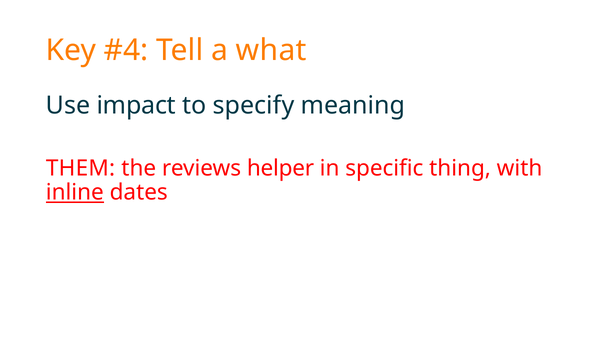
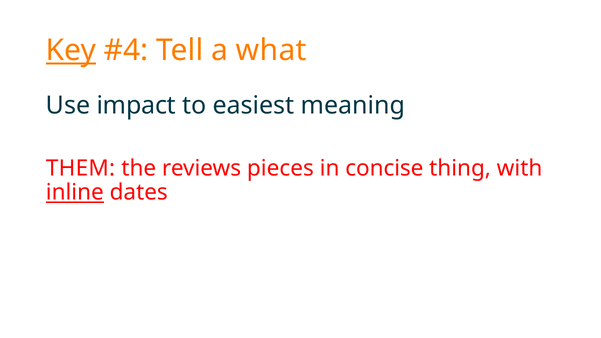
Key underline: none -> present
specify: specify -> easiest
helper: helper -> pieces
specific: specific -> concise
